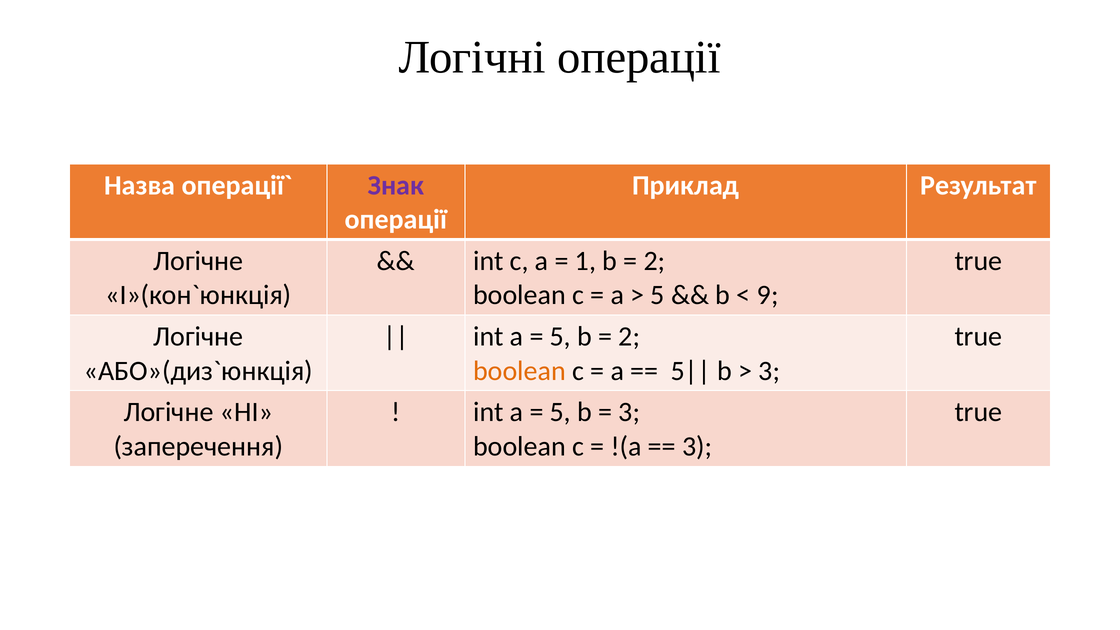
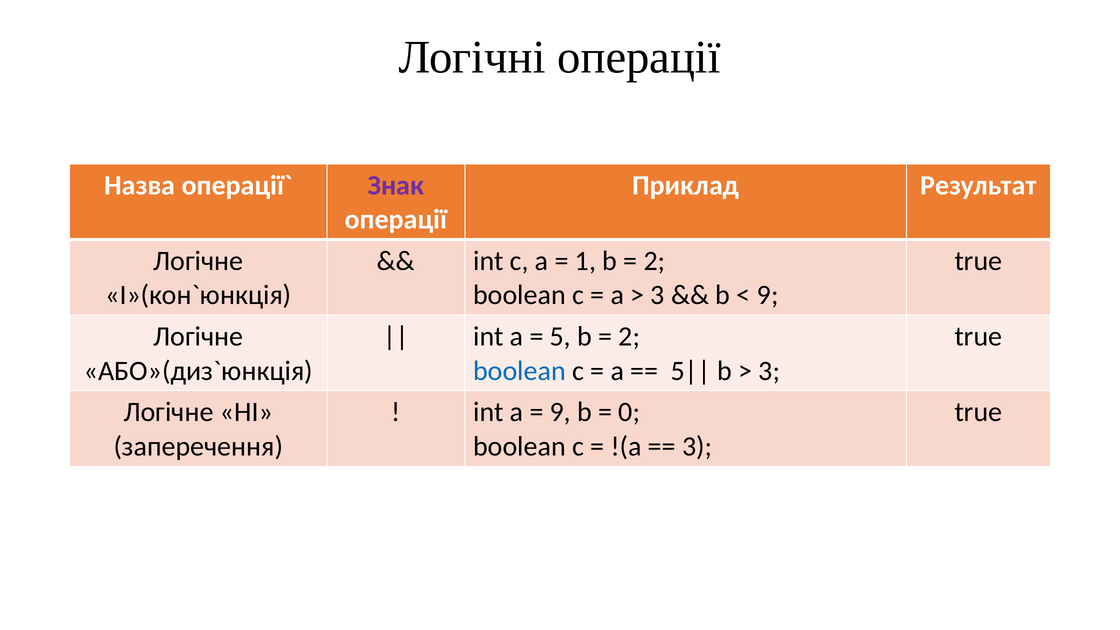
5 at (658, 295): 5 -> 3
boolean at (520, 371) colour: orange -> blue
5 at (560, 412): 5 -> 9
3 at (629, 412): 3 -> 0
